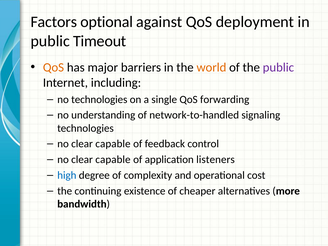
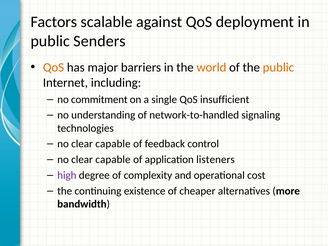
optional: optional -> scalable
Timeout: Timeout -> Senders
public at (278, 67) colour: purple -> orange
no technologies: technologies -> commitment
forwarding: forwarding -> insufficient
high colour: blue -> purple
